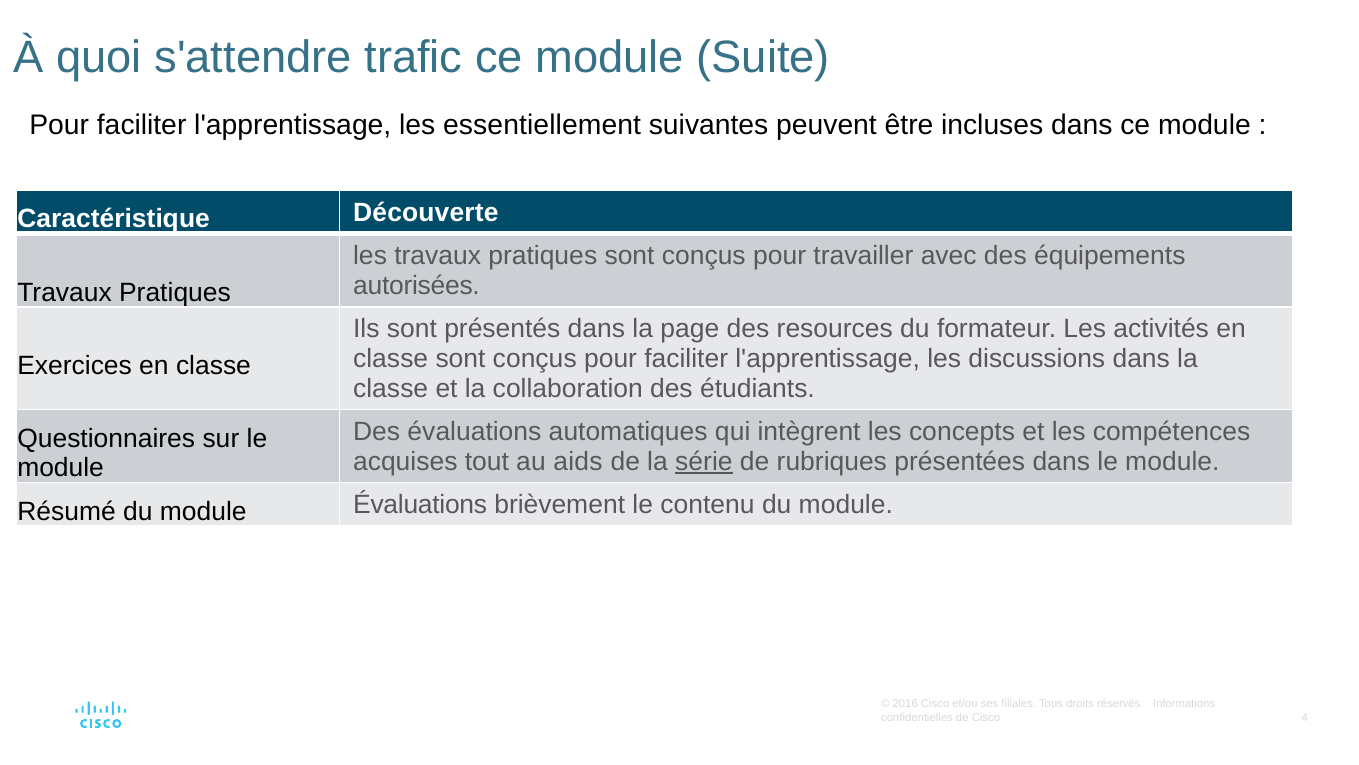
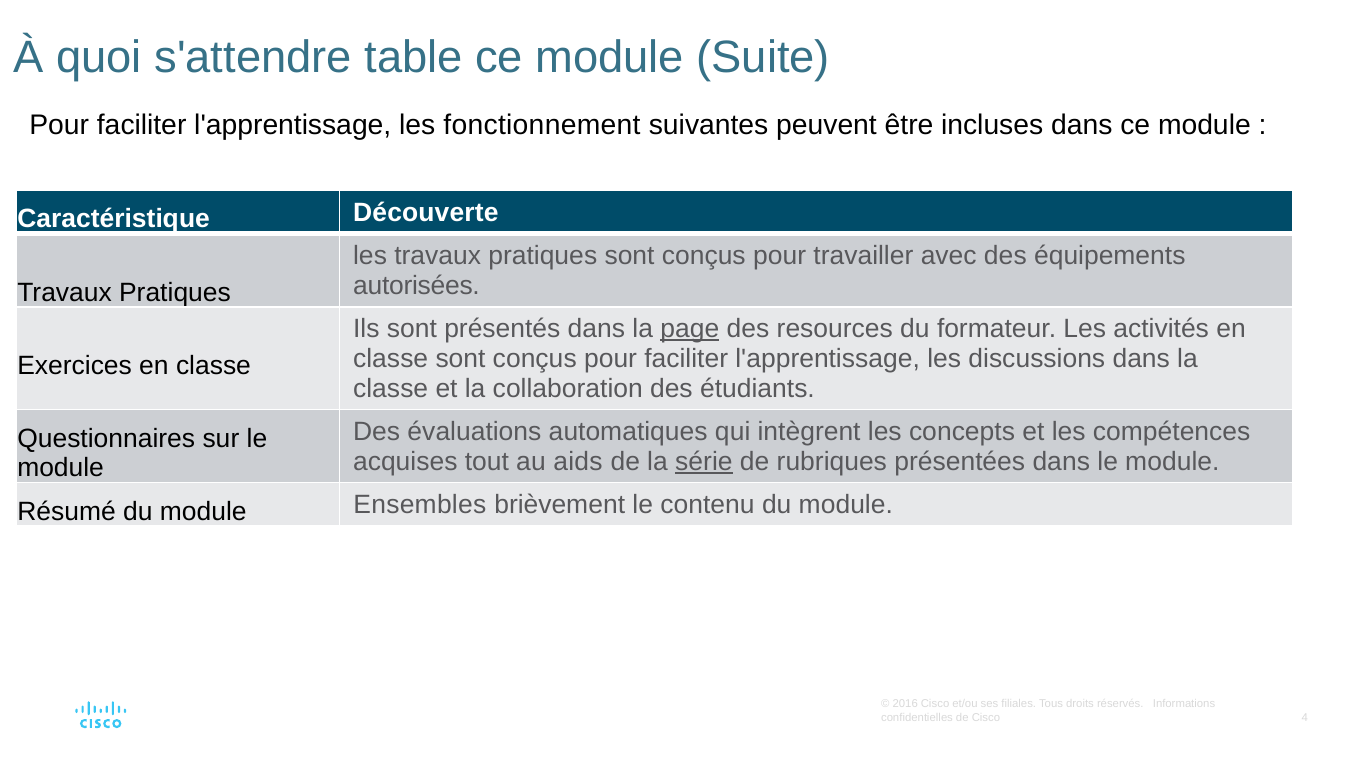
trafic: trafic -> table
essentiellement: essentiellement -> fonctionnement
page underline: none -> present
module Évaluations: Évaluations -> Ensembles
